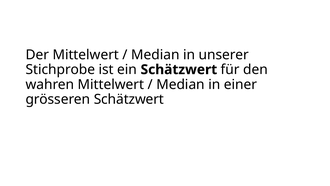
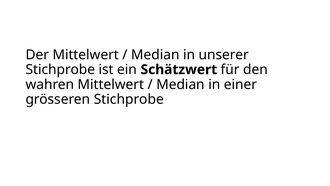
grösseren Schätzwert: Schätzwert -> Stichprobe
